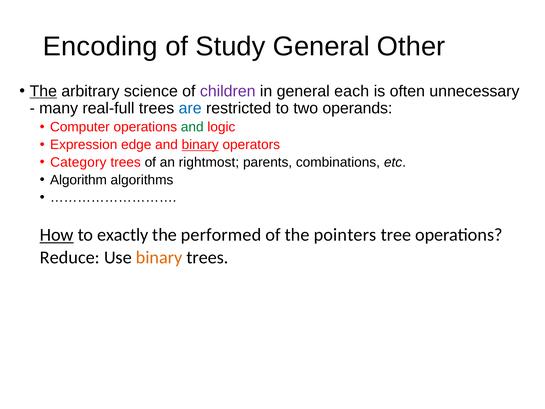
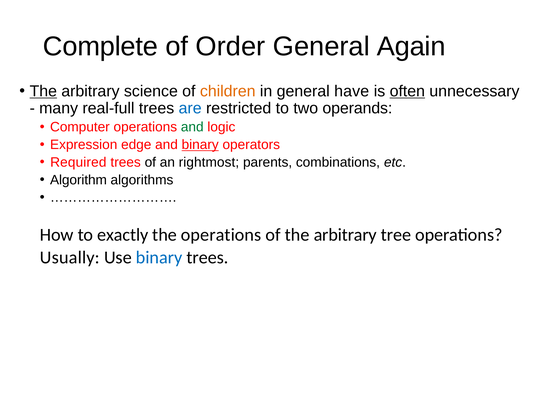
Encoding: Encoding -> Complete
Study: Study -> Order
Other: Other -> Again
children colour: purple -> orange
each: each -> have
often underline: none -> present
Category: Category -> Required
How underline: present -> none
the performed: performed -> operations
of the pointers: pointers -> arbitrary
Reduce: Reduce -> Usually
binary at (159, 257) colour: orange -> blue
